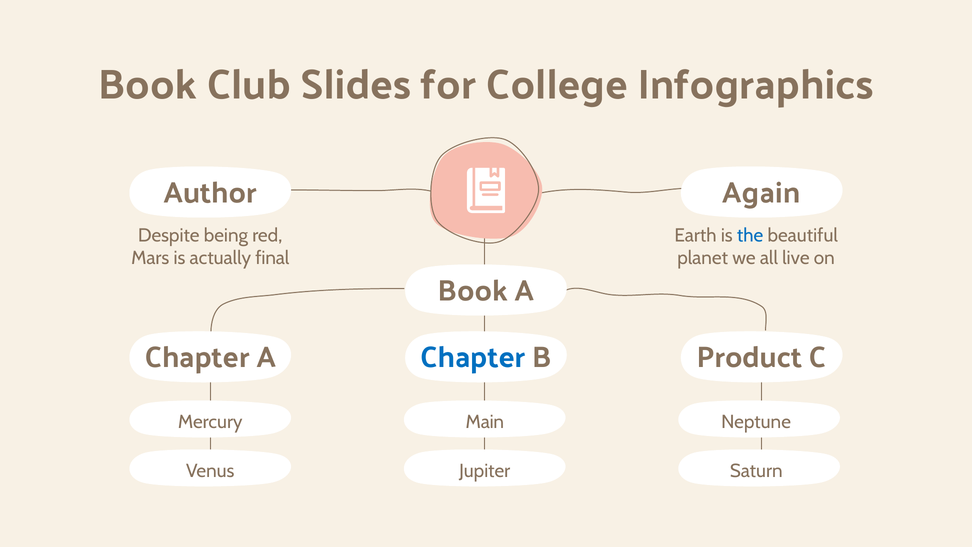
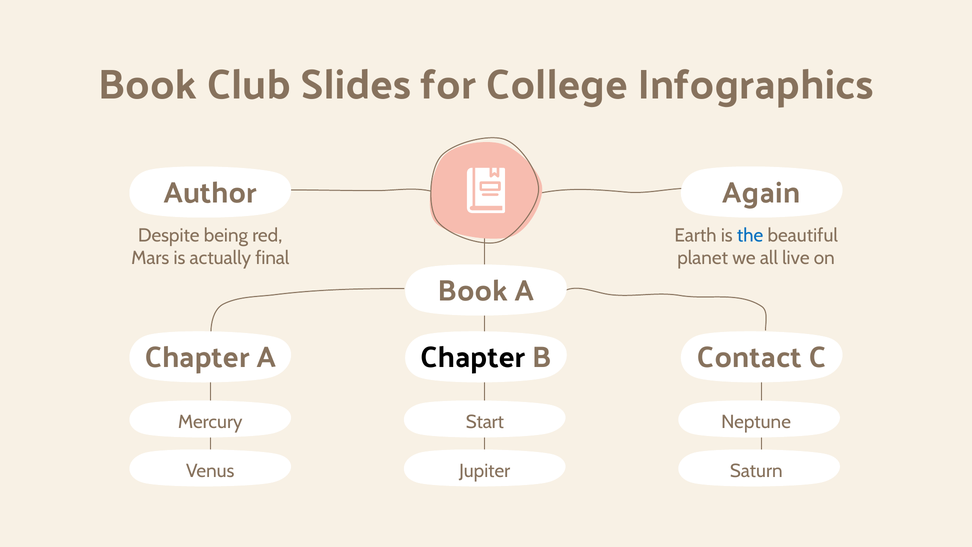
Chapter at (473, 357) colour: blue -> black
Product: Product -> Contact
Main: Main -> Start
